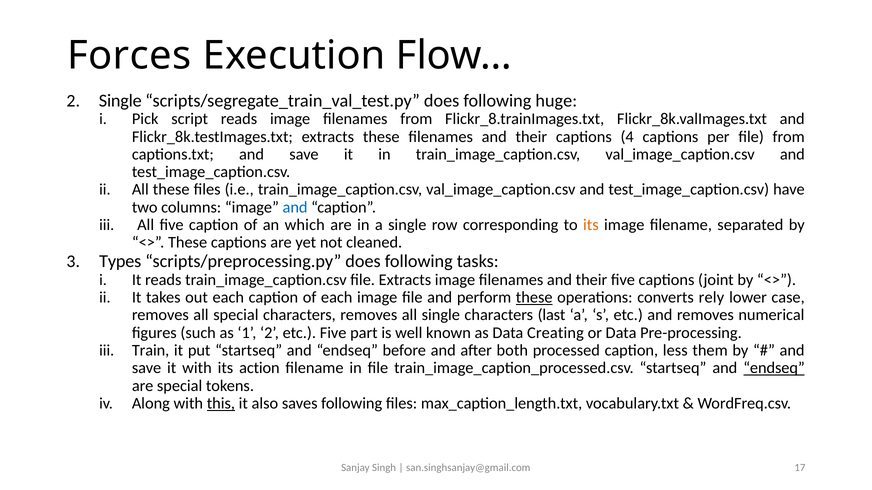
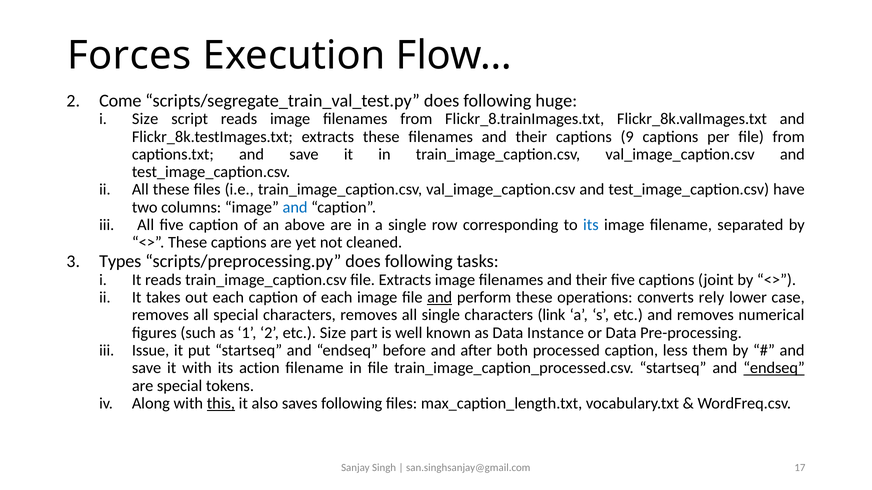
2 Single: Single -> Come
Pick at (145, 119): Pick -> Size
4: 4 -> 9
which: which -> above
its at (591, 225) colour: orange -> blue
and at (440, 298) underline: none -> present
these at (534, 298) underline: present -> none
last: last -> link
etc Five: Five -> Size
Creating: Creating -> Instance
Train: Train -> Issue
